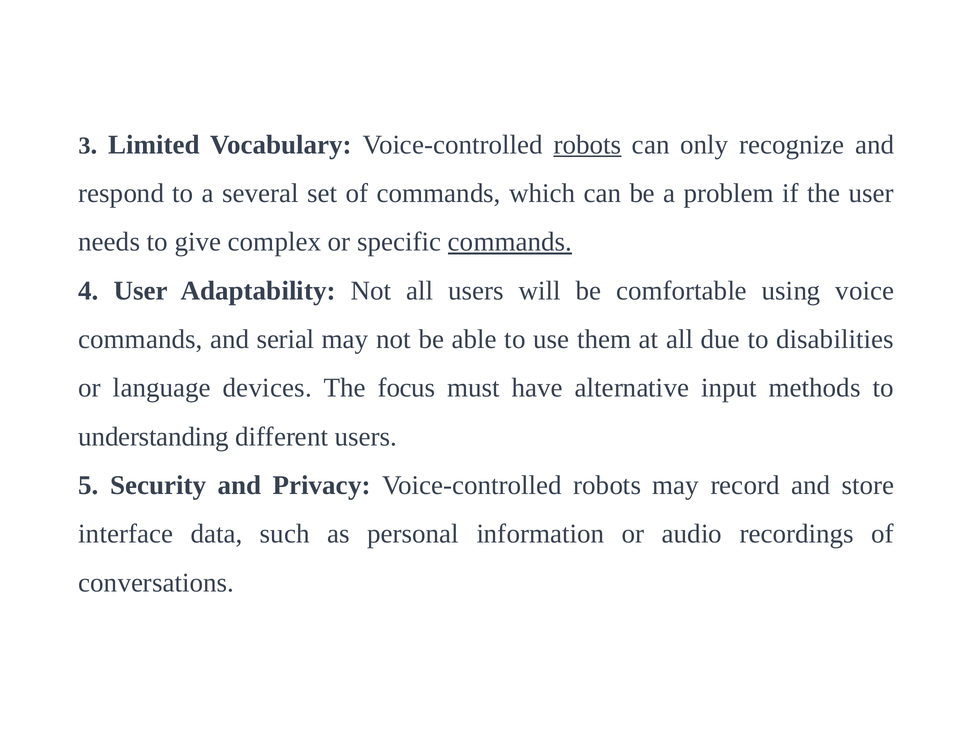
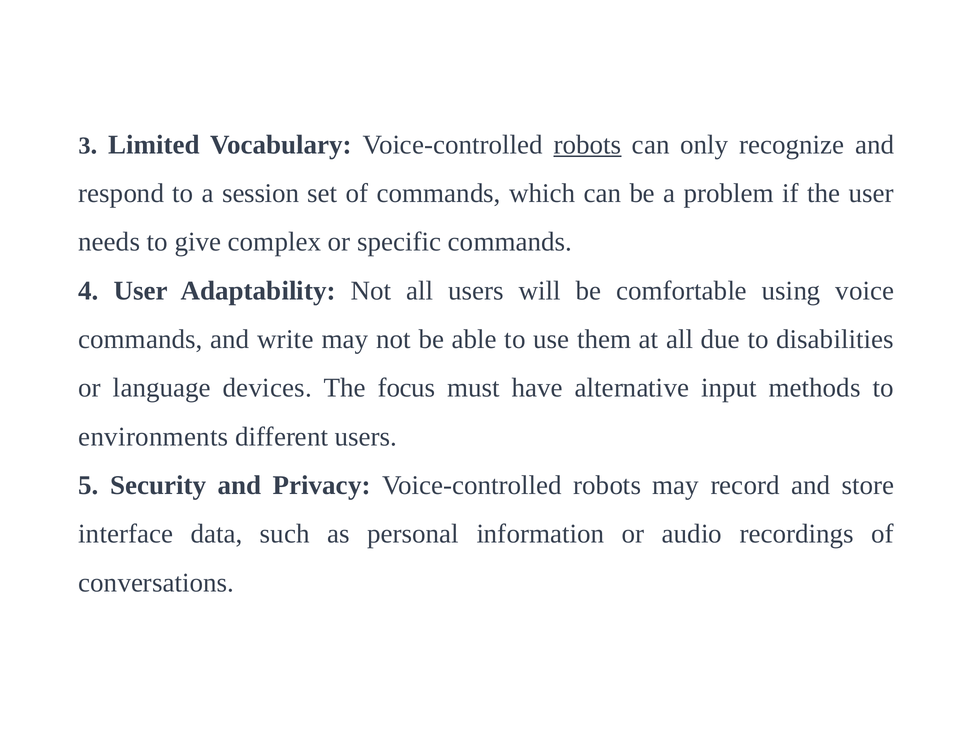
several: several -> session
commands at (510, 242) underline: present -> none
serial: serial -> write
understanding: understanding -> environments
